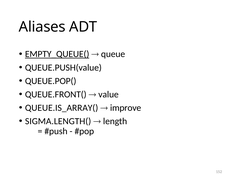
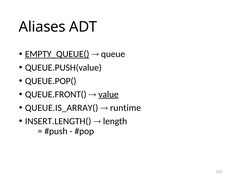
value underline: none -> present
improve: improve -> runtime
SIGMA.LENGTH(: SIGMA.LENGTH( -> INSERT.LENGTH(
